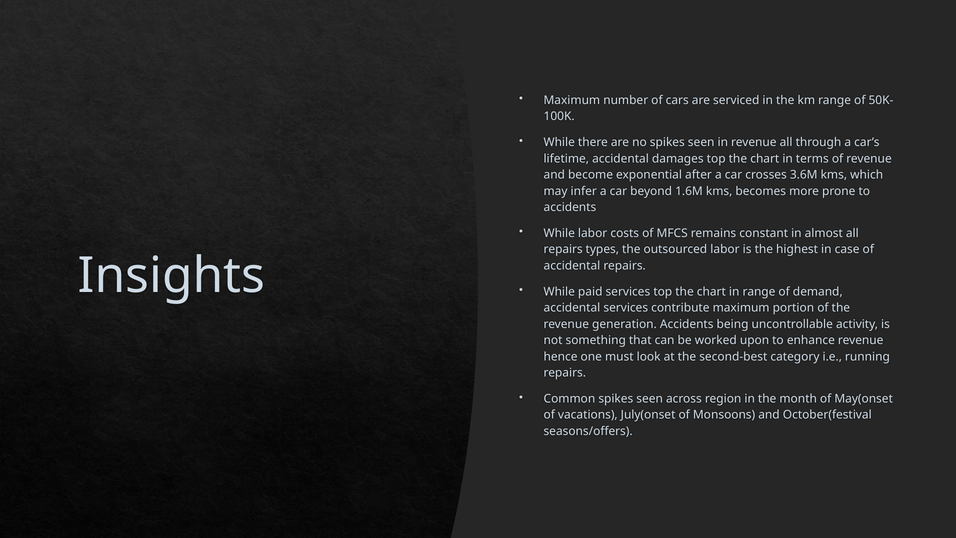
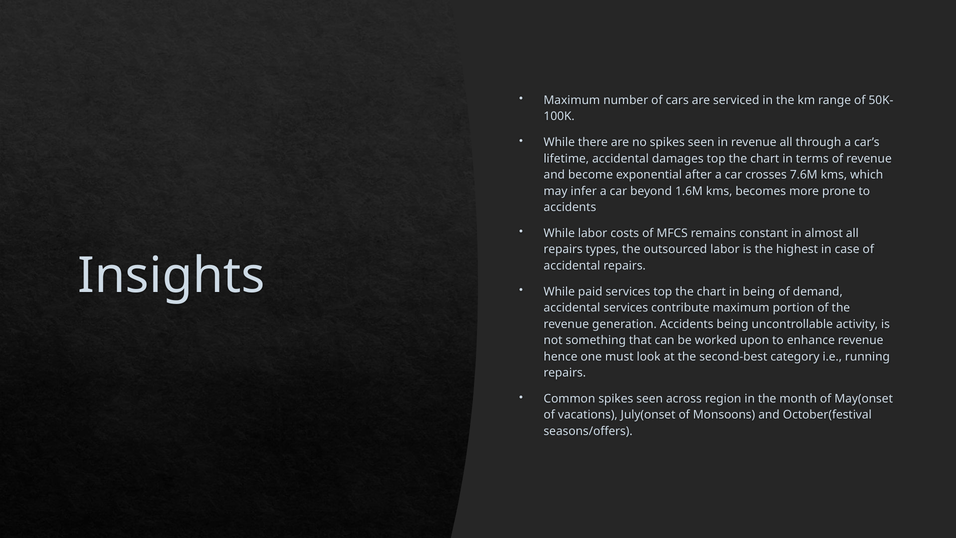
3.6M: 3.6M -> 7.6M
in range: range -> being
